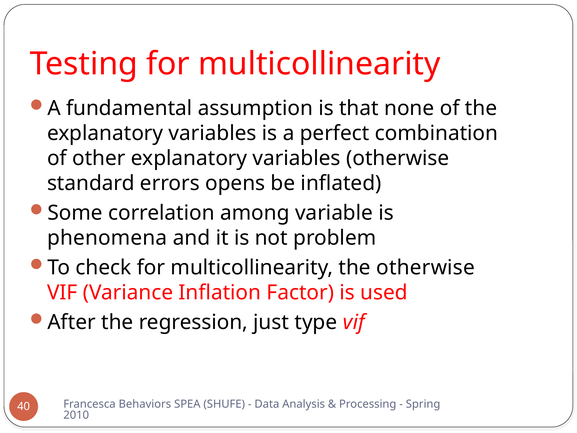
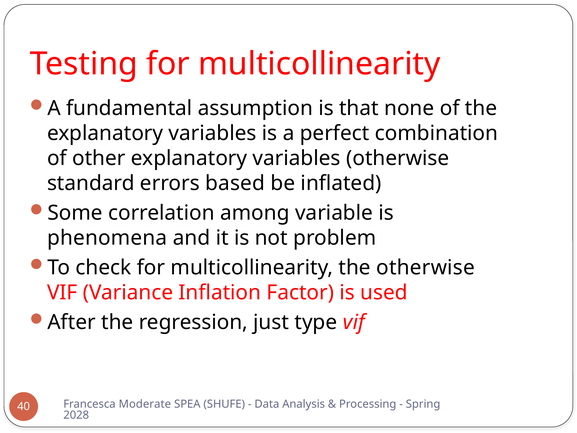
opens: opens -> based
Behaviors: Behaviors -> Moderate
2010: 2010 -> 2028
